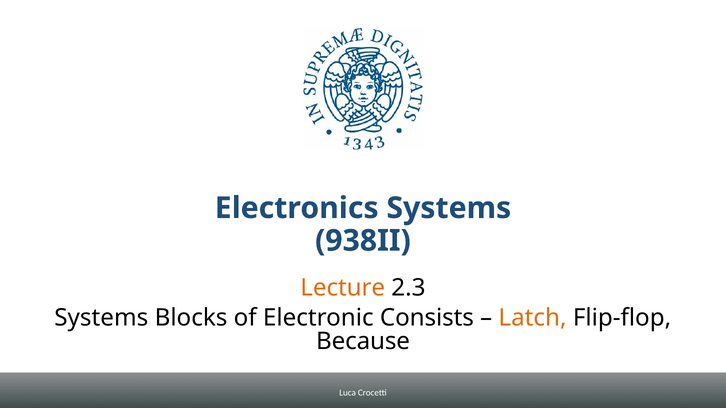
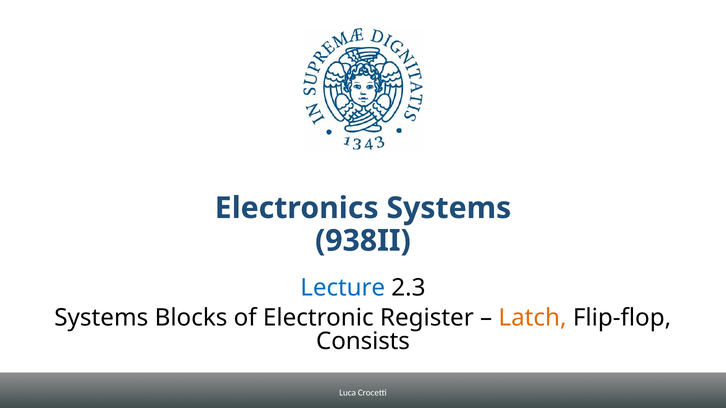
Lecture colour: orange -> blue
Consists: Consists -> Register
Because: Because -> Consists
